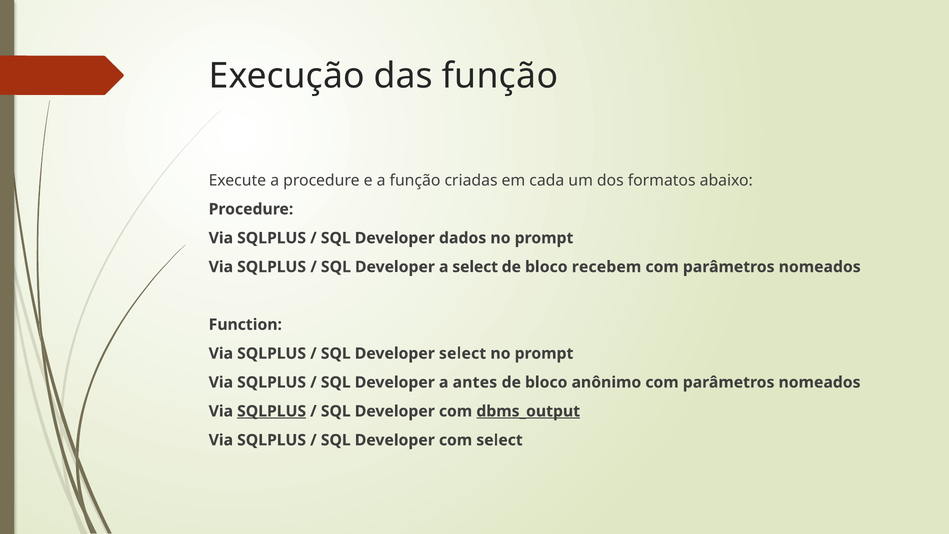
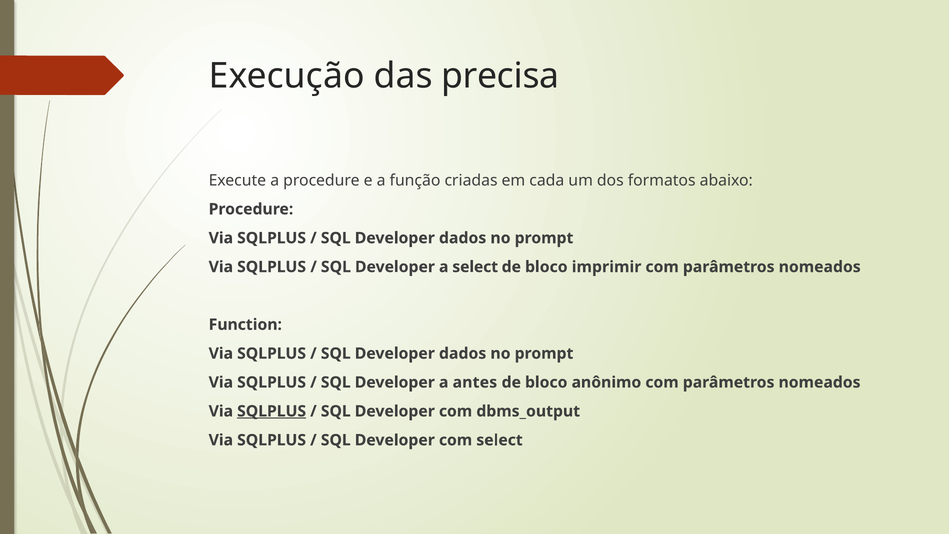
das função: função -> precisa
recebem: recebem -> imprimir
select at (463, 353): select -> dados
dbms_output underline: present -> none
